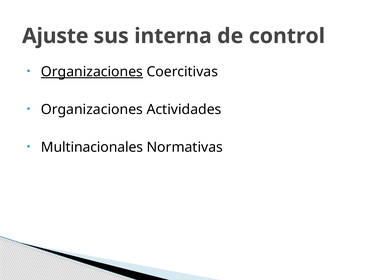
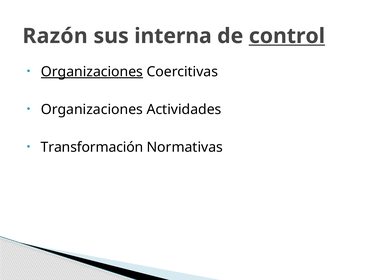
Ajuste: Ajuste -> Razón
control underline: none -> present
Multinacionales: Multinacionales -> Transformación
